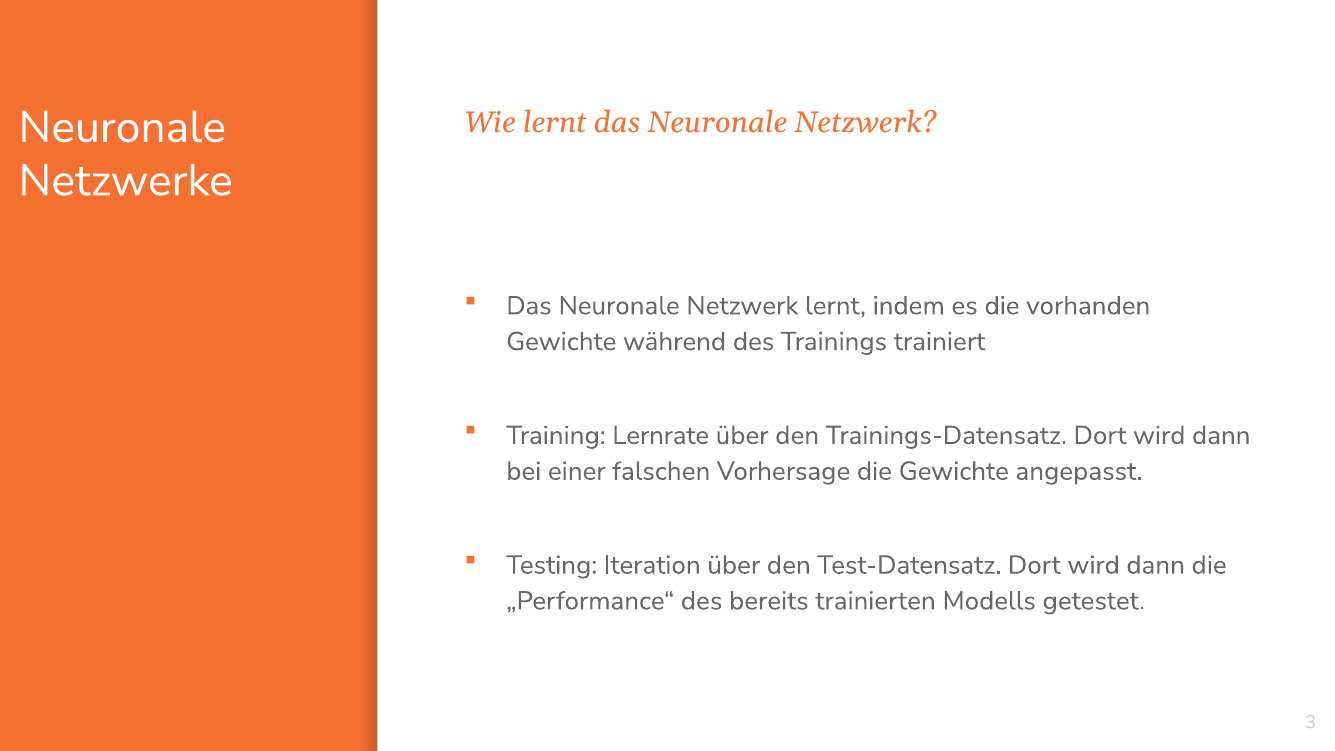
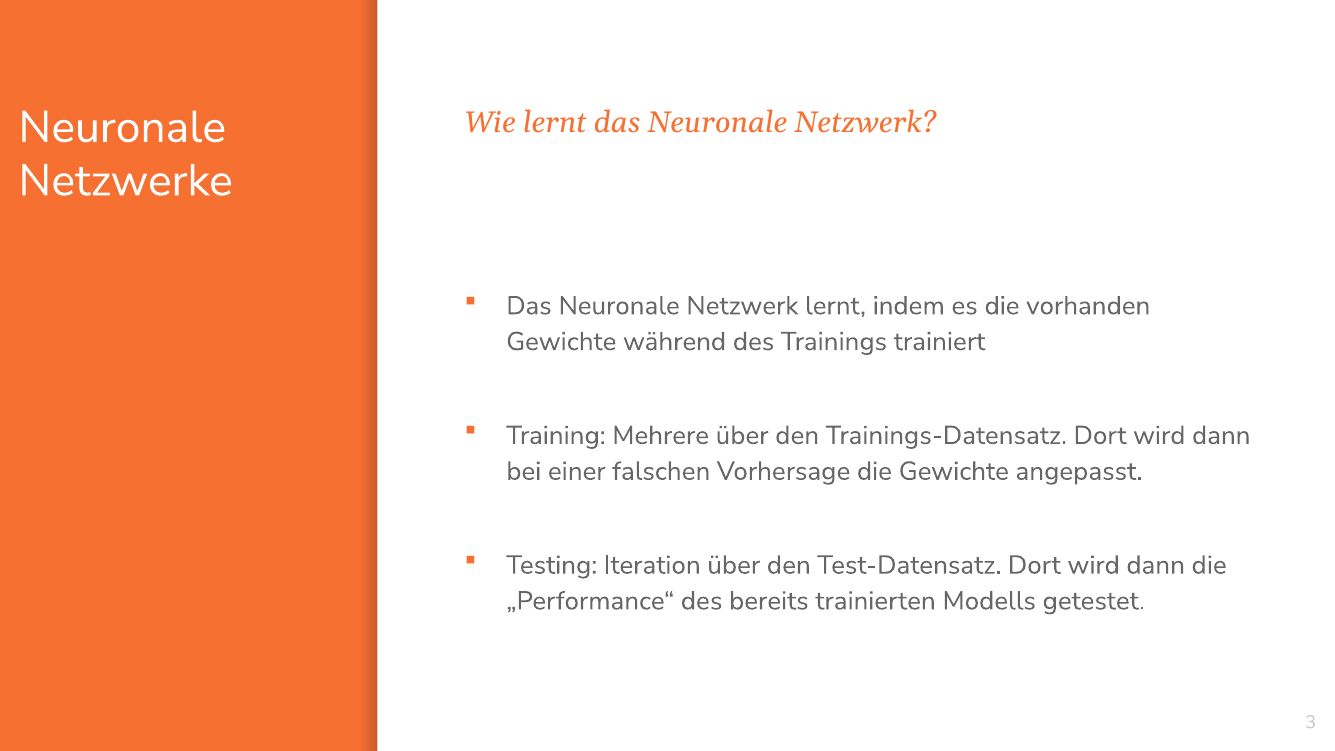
Lernrate: Lernrate -> Mehrere
